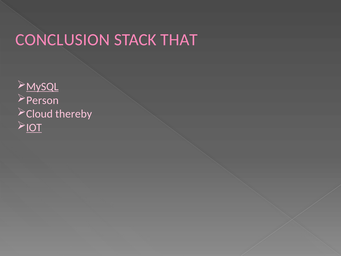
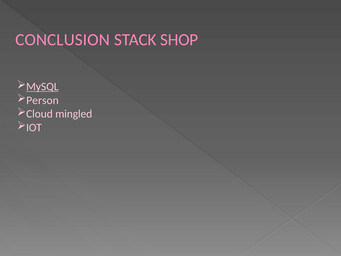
THAT: THAT -> SHOP
thereby: thereby -> mingled
IOT underline: present -> none
